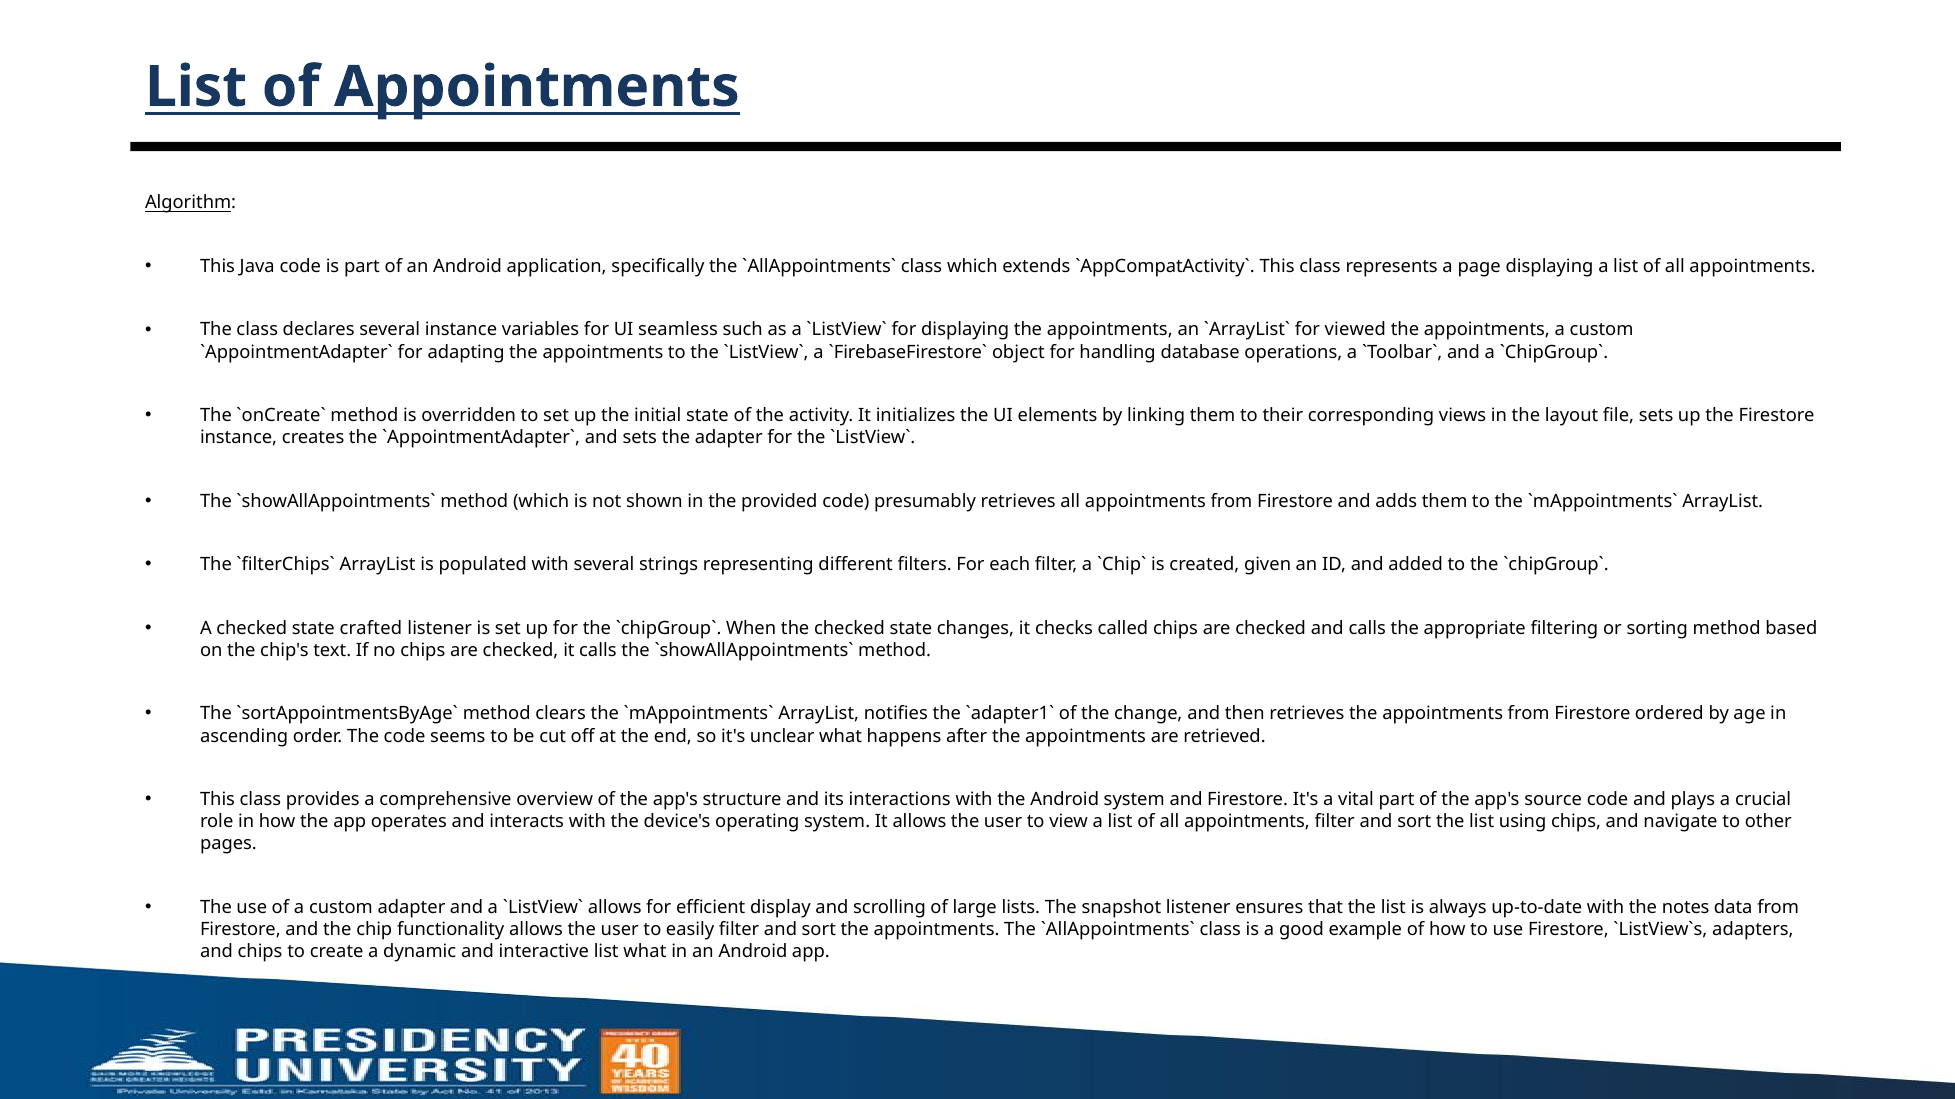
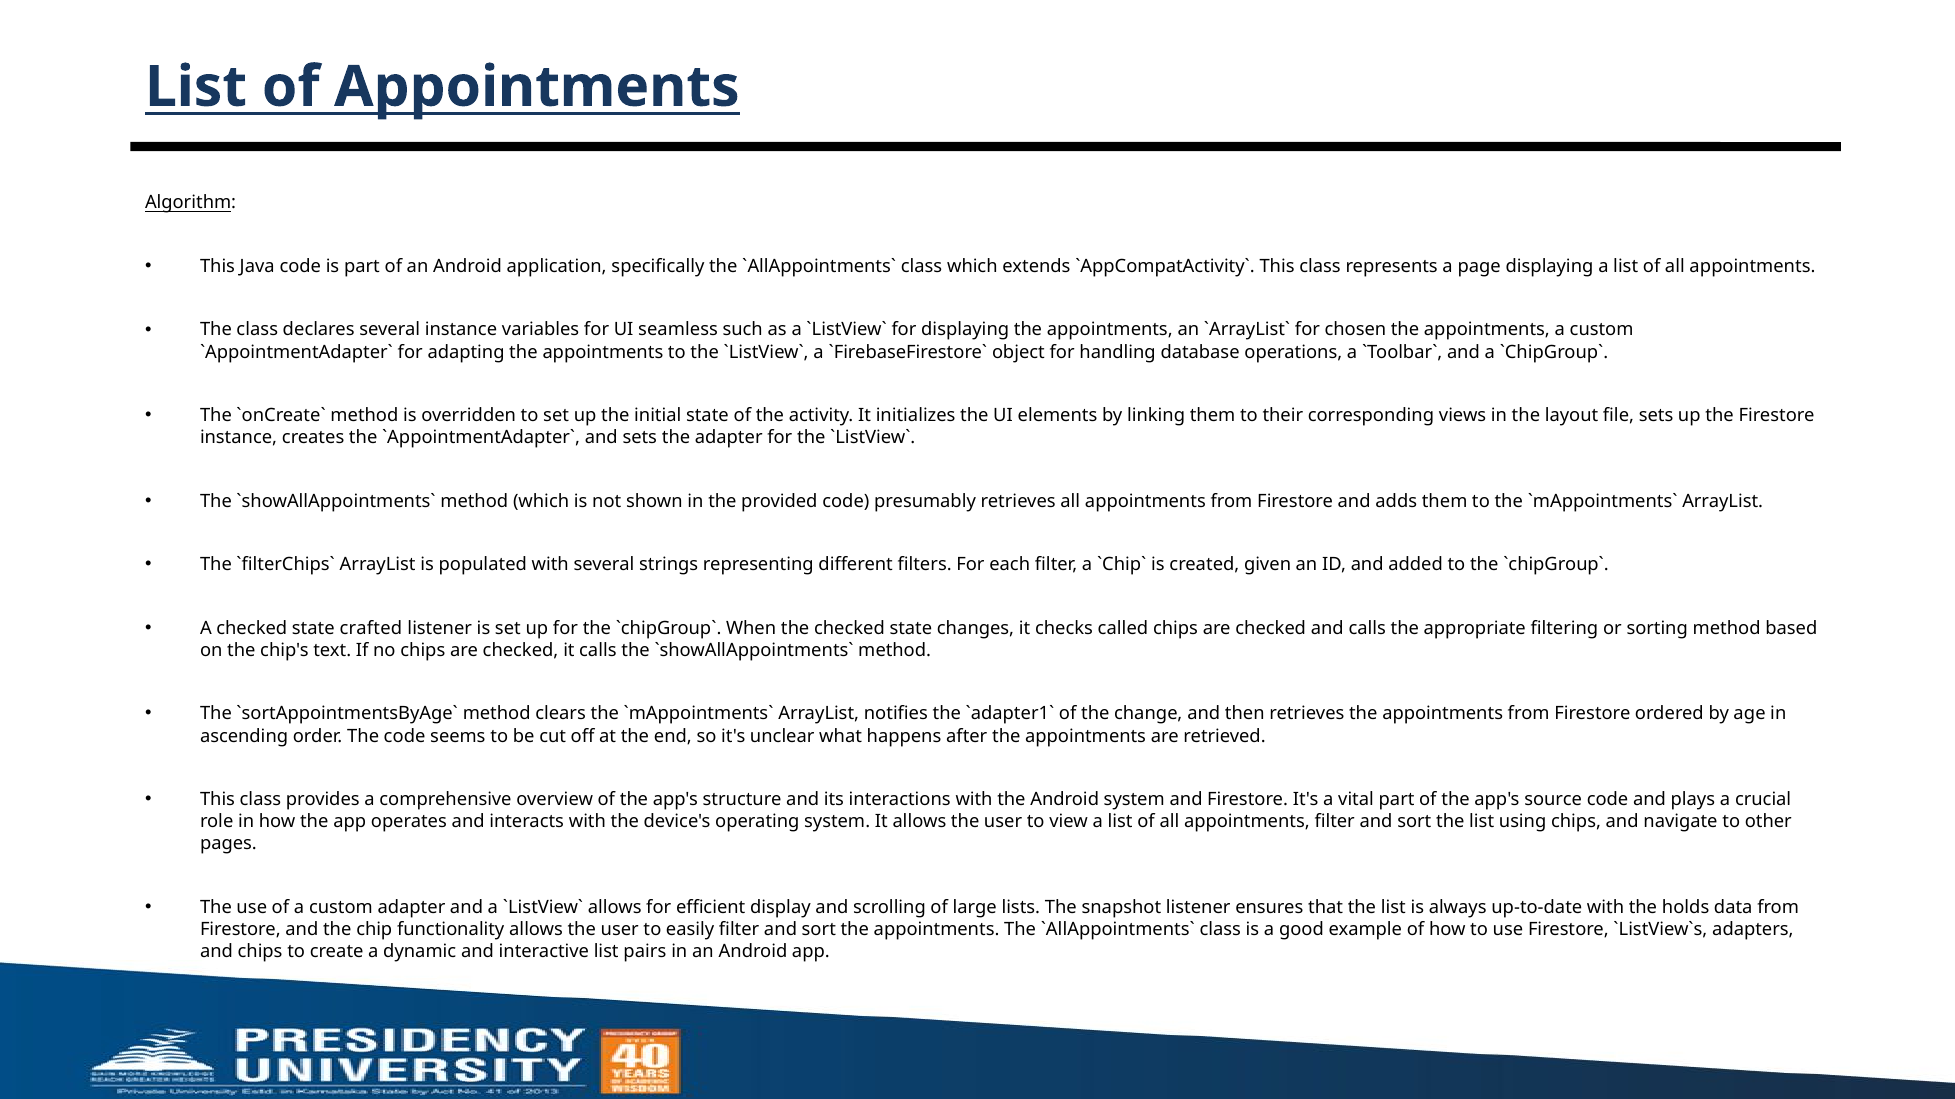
viewed: viewed -> chosen
notes: notes -> holds
list what: what -> pairs
